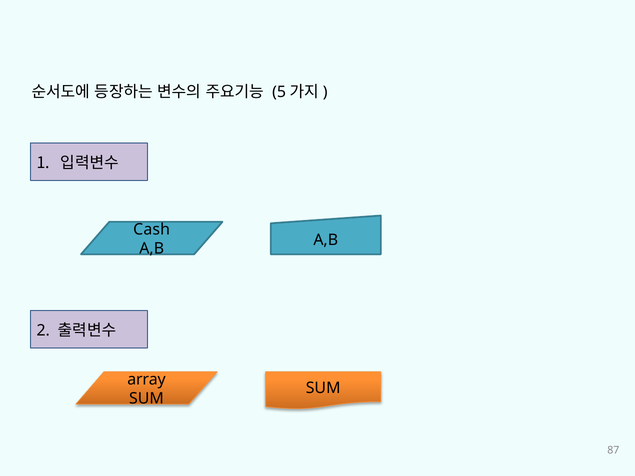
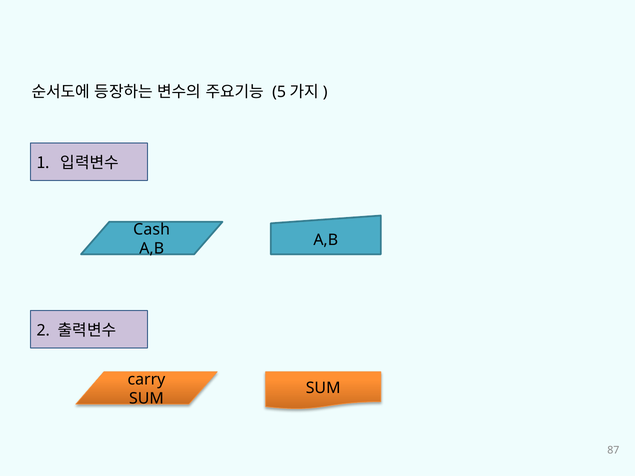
array: array -> carry
